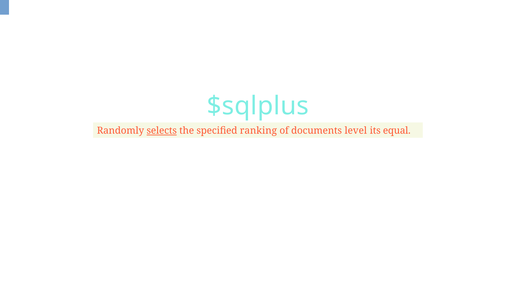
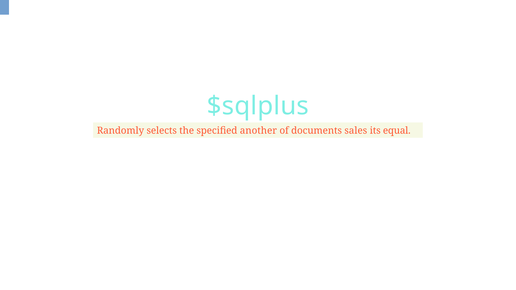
selects underline: present -> none
ranking: ranking -> another
level: level -> sales
